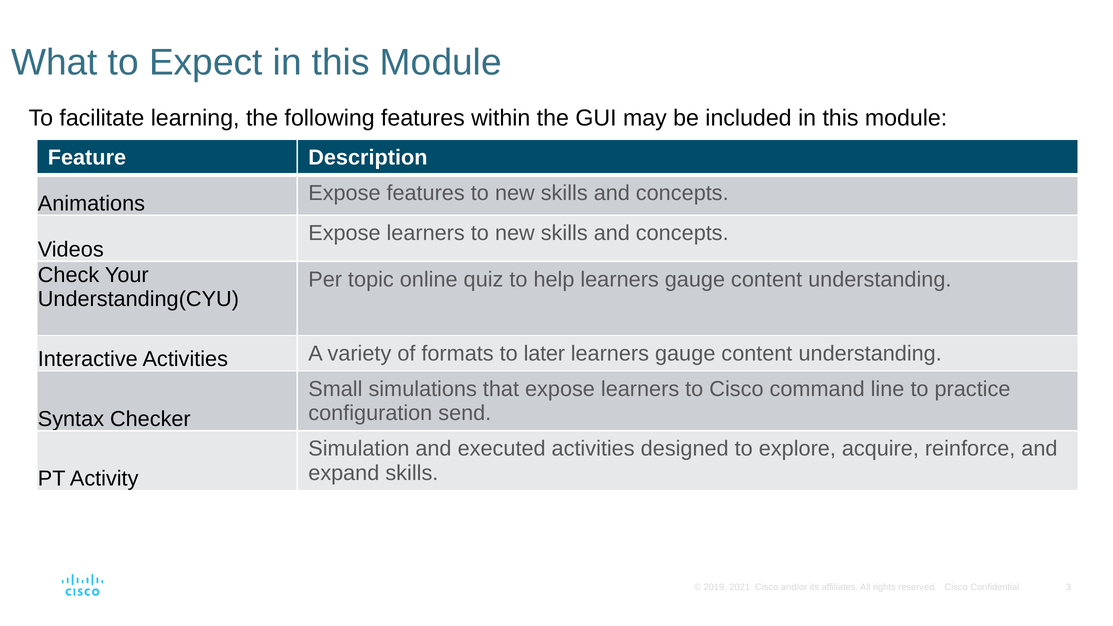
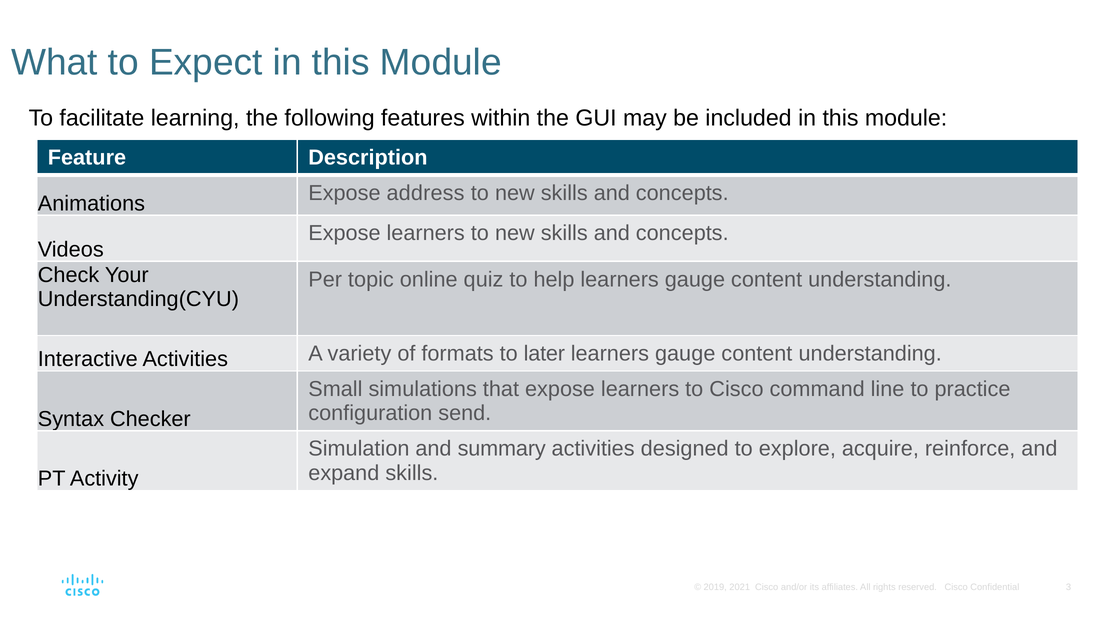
Expose features: features -> address
executed: executed -> summary
